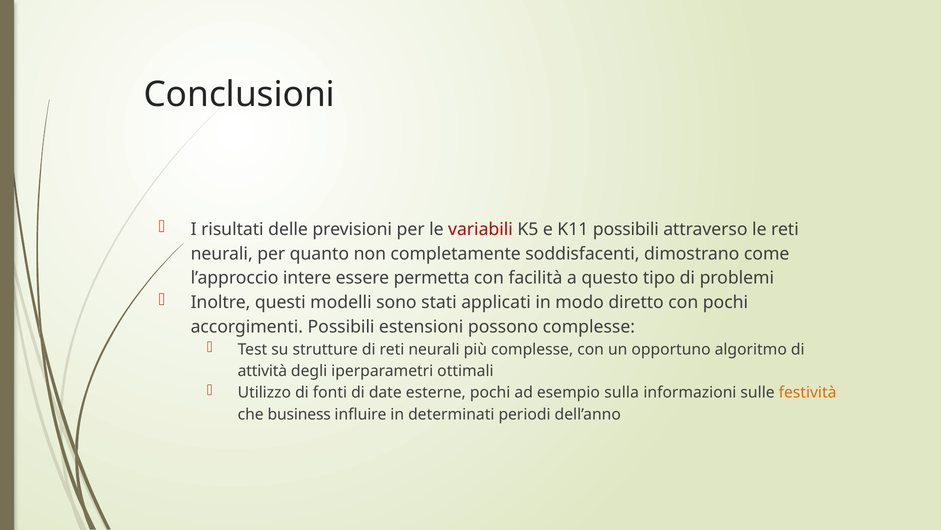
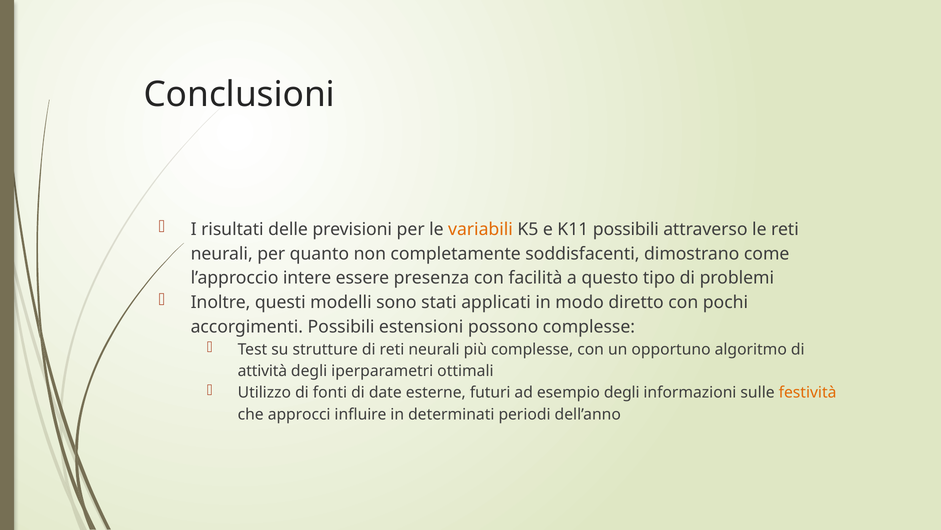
variabili colour: red -> orange
permetta: permetta -> presenza
esterne pochi: pochi -> futuri
esempio sulla: sulla -> degli
business: business -> approcci
